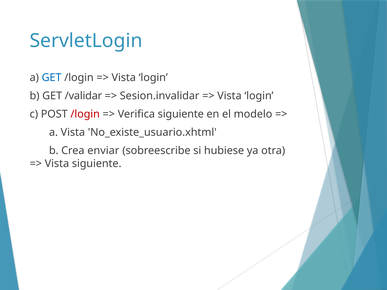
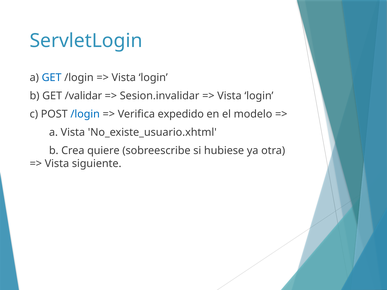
/login at (85, 114) colour: red -> blue
Verifica siguiente: siguiente -> expedido
enviar: enviar -> quiere
